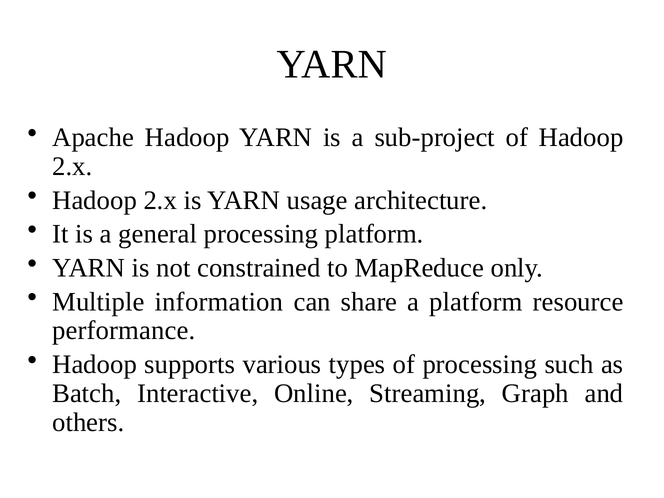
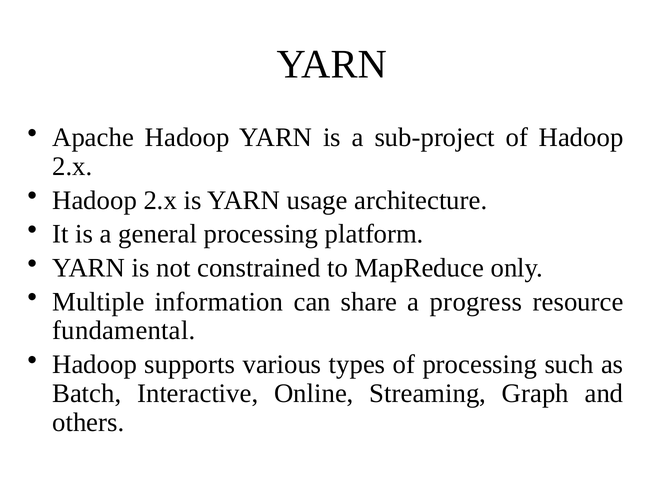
a platform: platform -> progress
performance: performance -> fundamental
